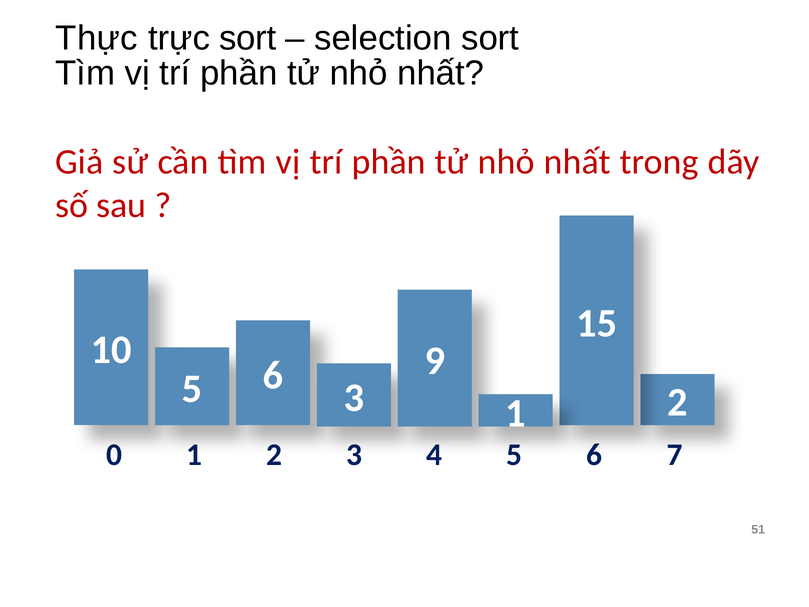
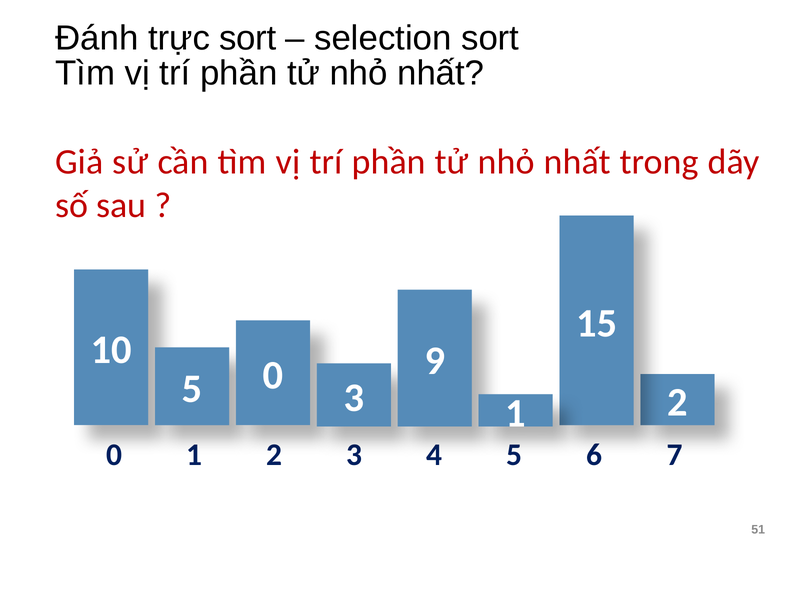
Thực: Thực -> Đánh
6 at (273, 375): 6 -> 0
